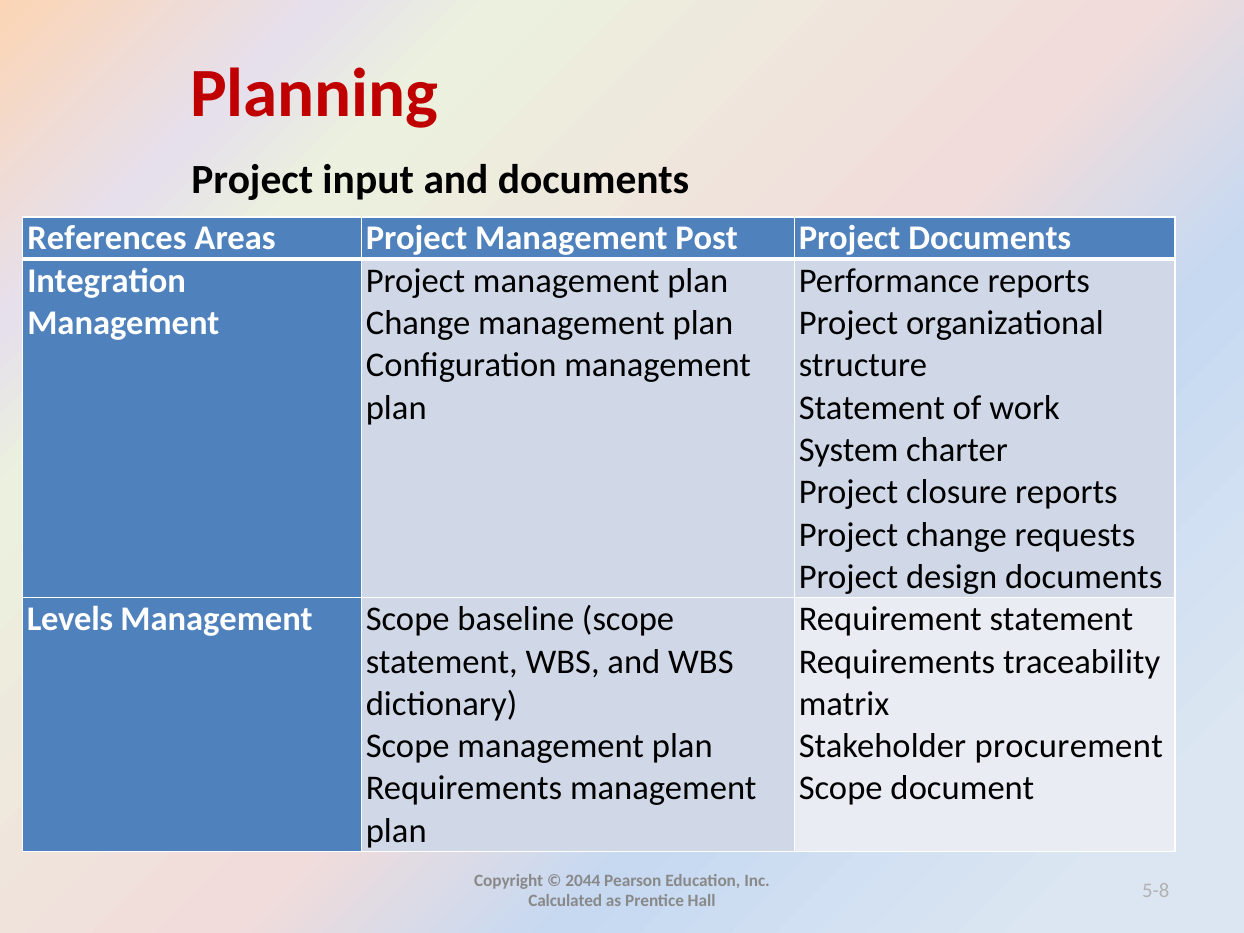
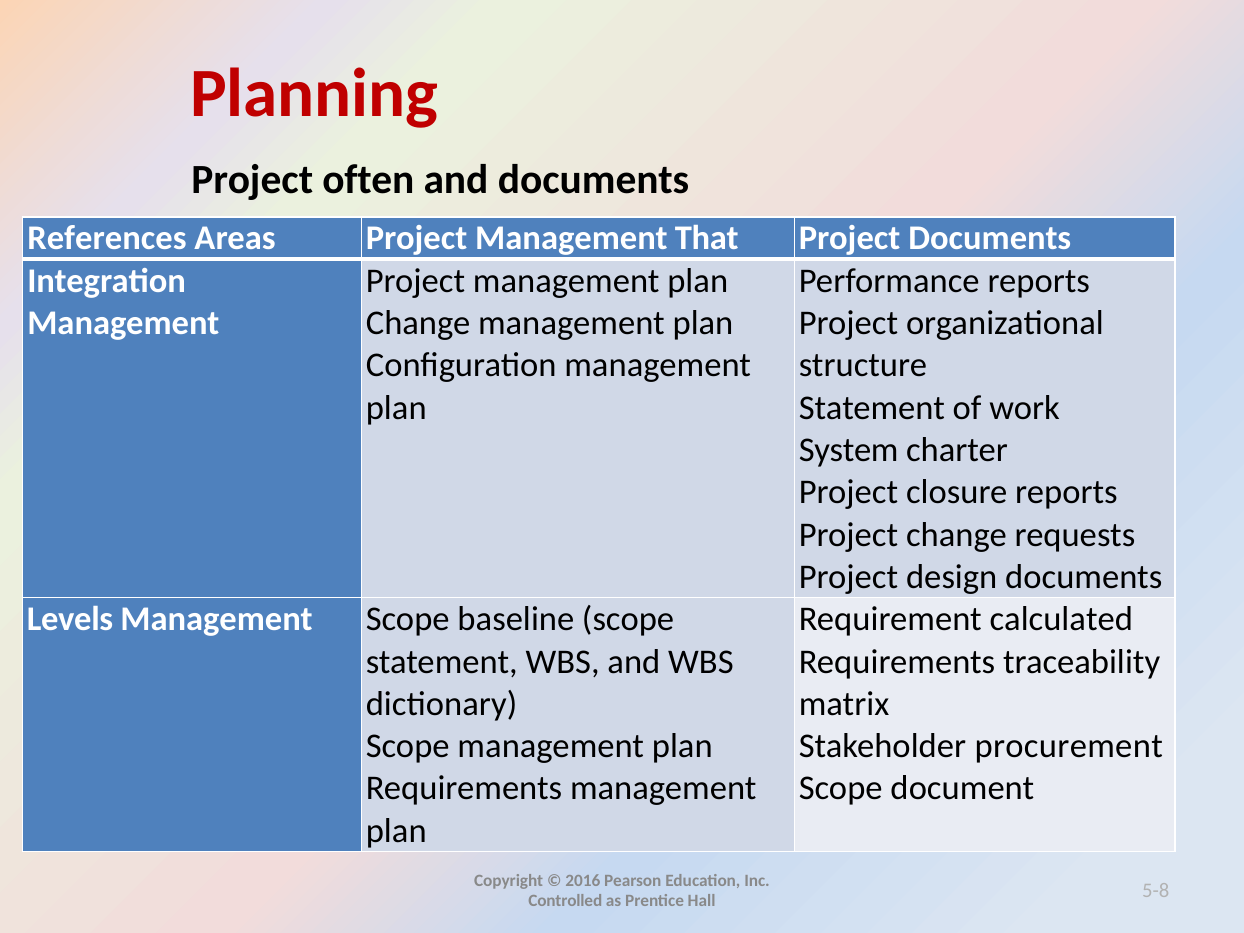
input: input -> often
Post: Post -> That
Requirement statement: statement -> calculated
2044: 2044 -> 2016
Calculated: Calculated -> Controlled
